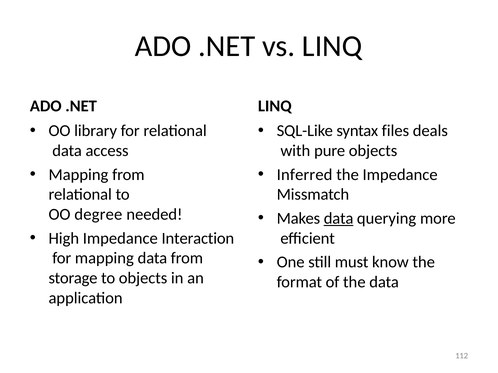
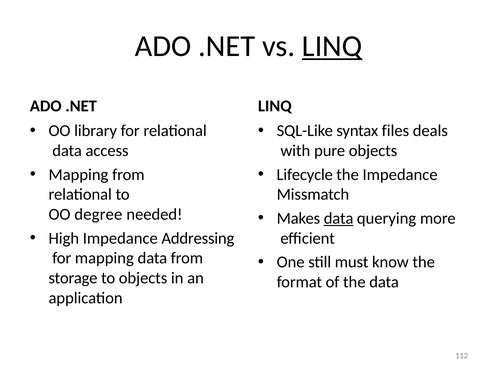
LINQ at (332, 46) underline: none -> present
Inferred: Inferred -> Lifecycle
Interaction: Interaction -> Addressing
